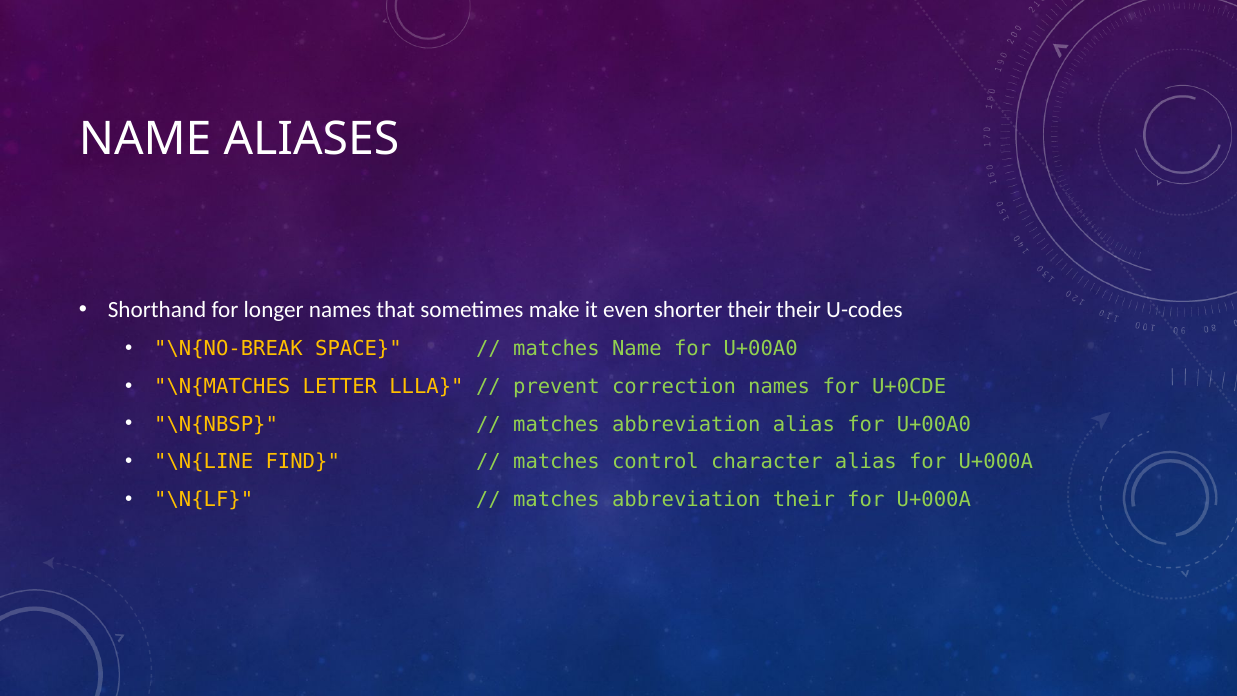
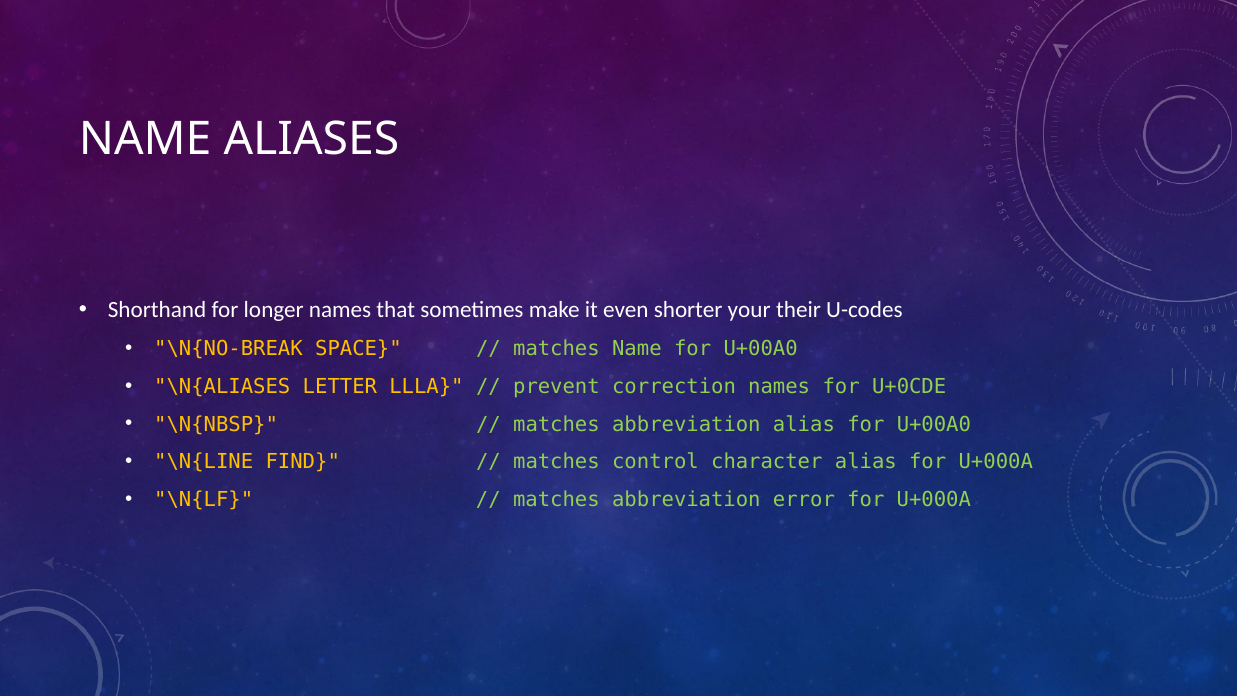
shorter their: their -> your
\N{MATCHES: \N{MATCHES -> \N{ALIASES
abbreviation their: their -> error
